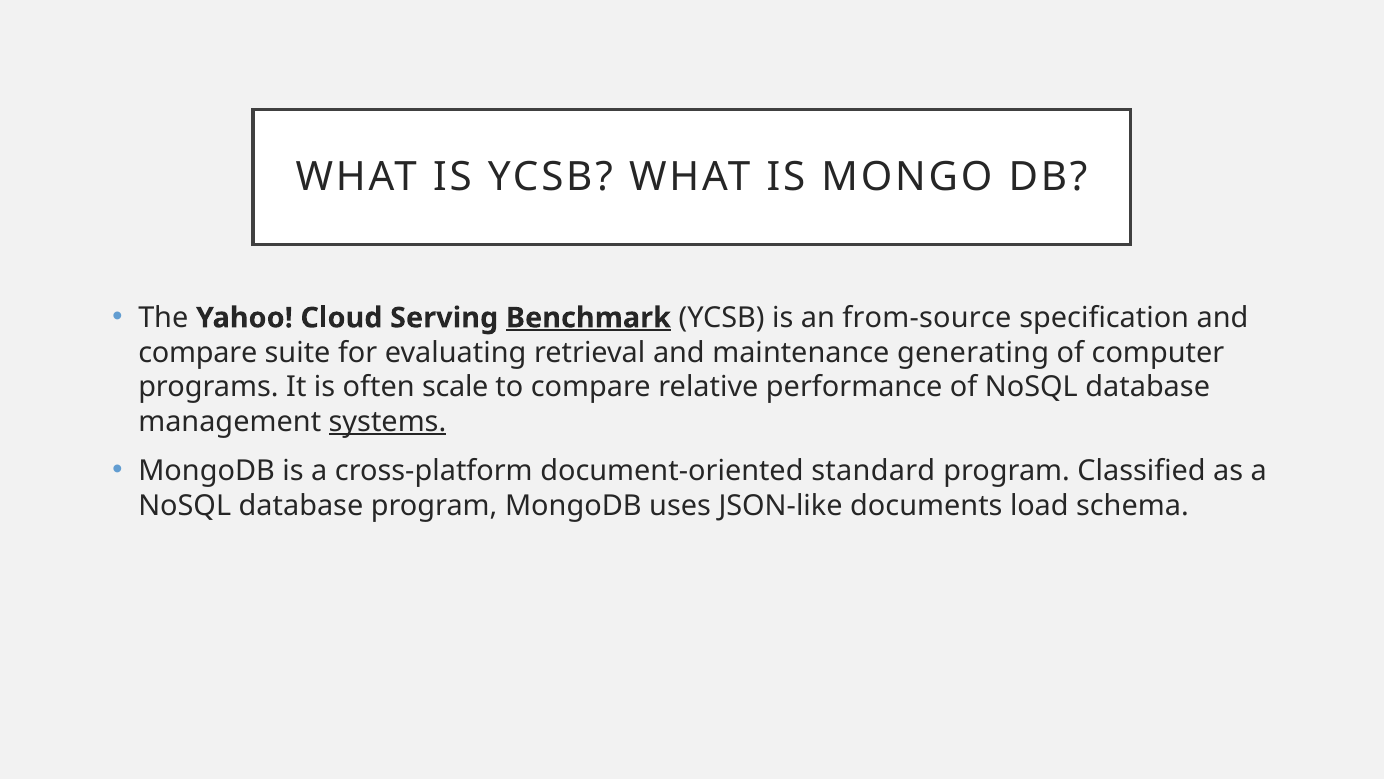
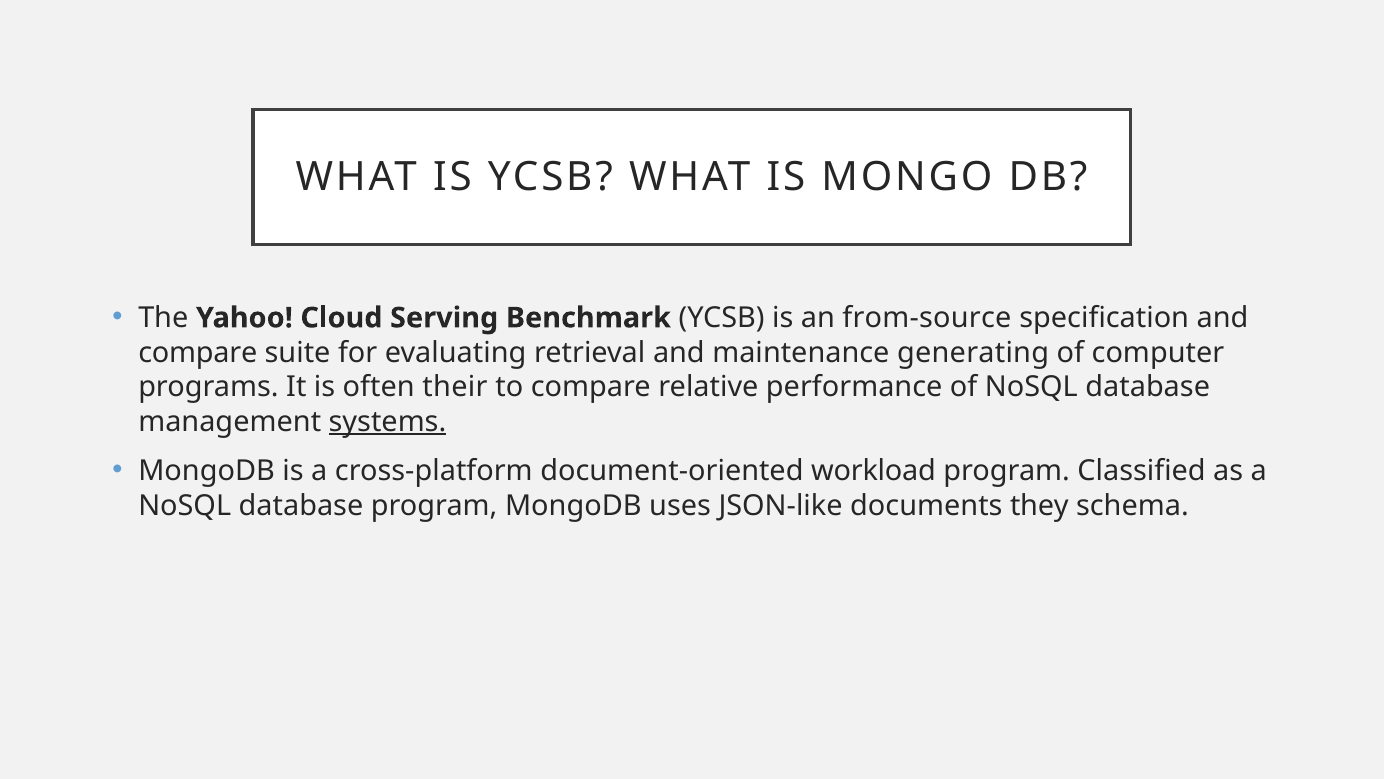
Benchmark underline: present -> none
scale: scale -> their
standard: standard -> workload
load: load -> they
